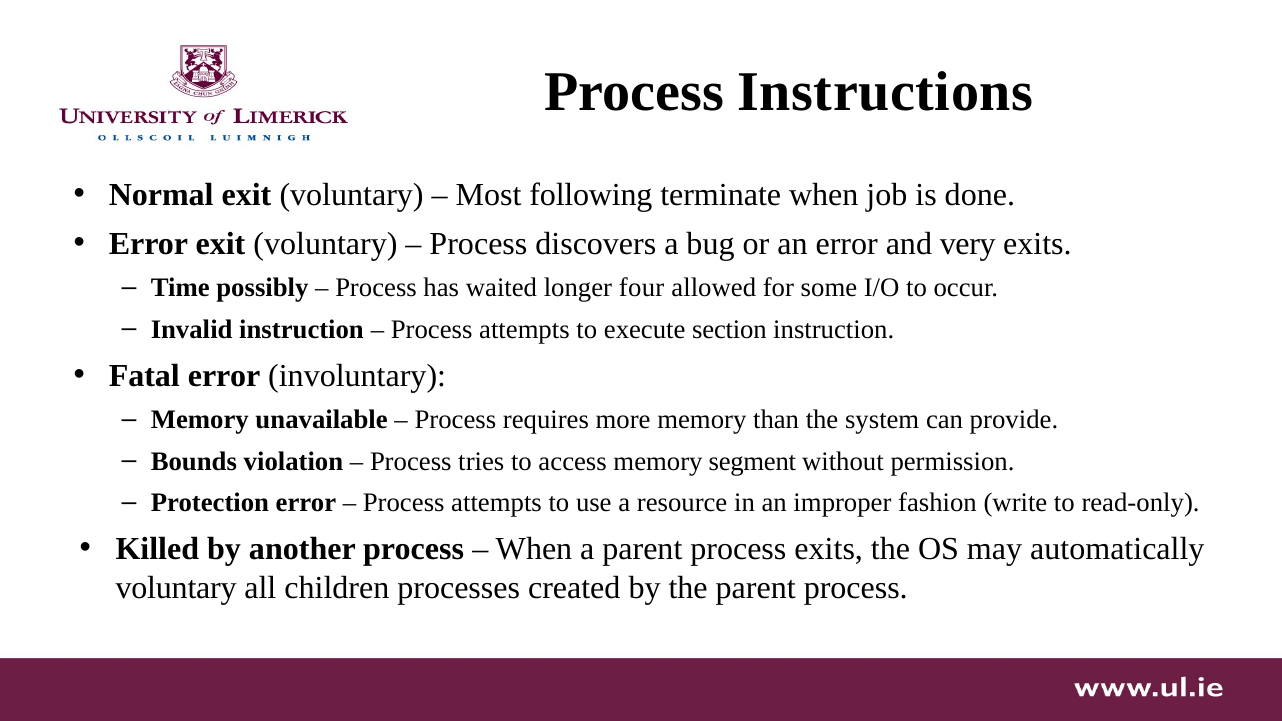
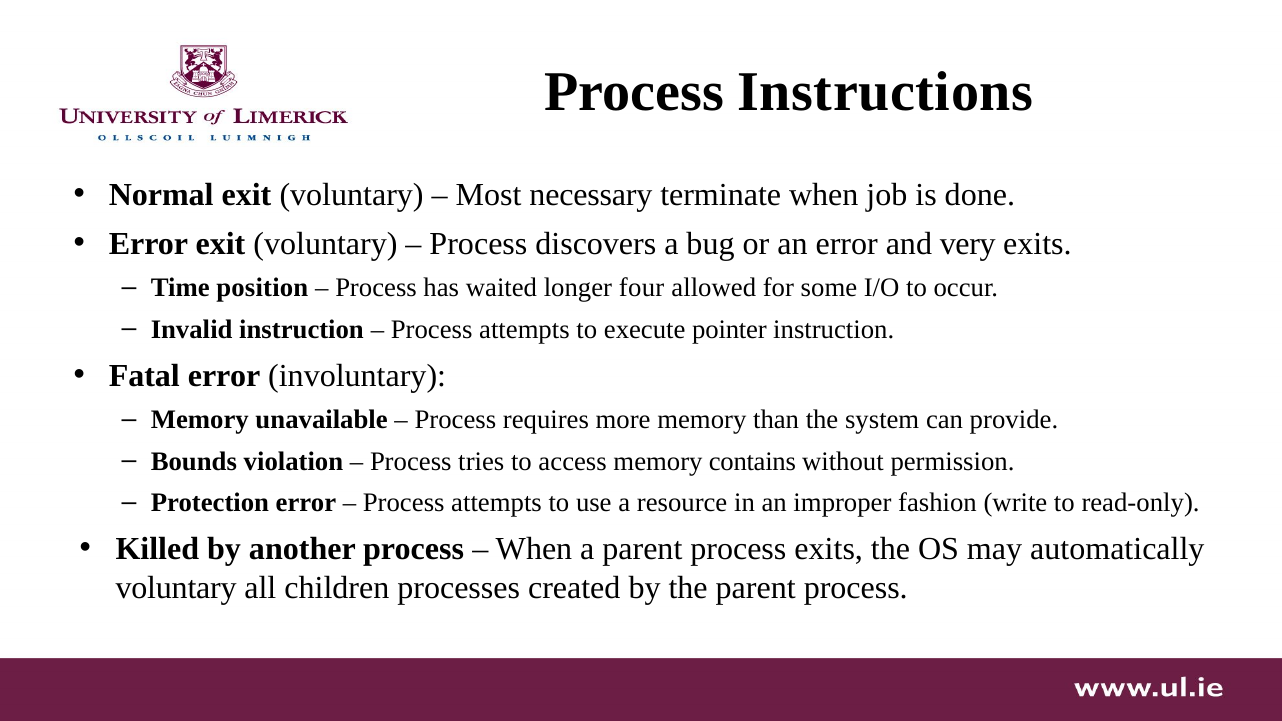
following: following -> necessary
possibly: possibly -> position
section: section -> pointer
segment: segment -> contains
